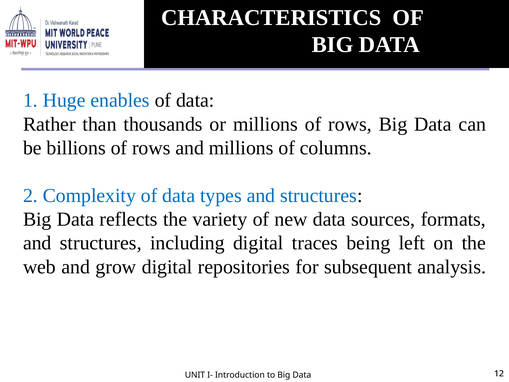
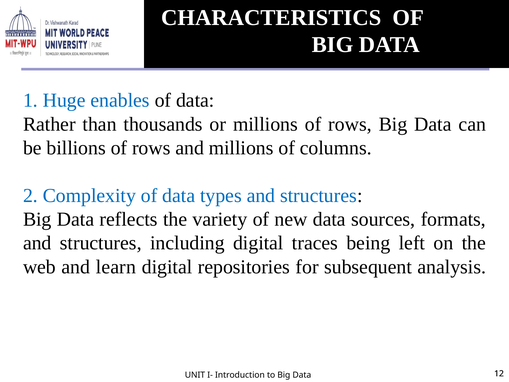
grow: grow -> learn
